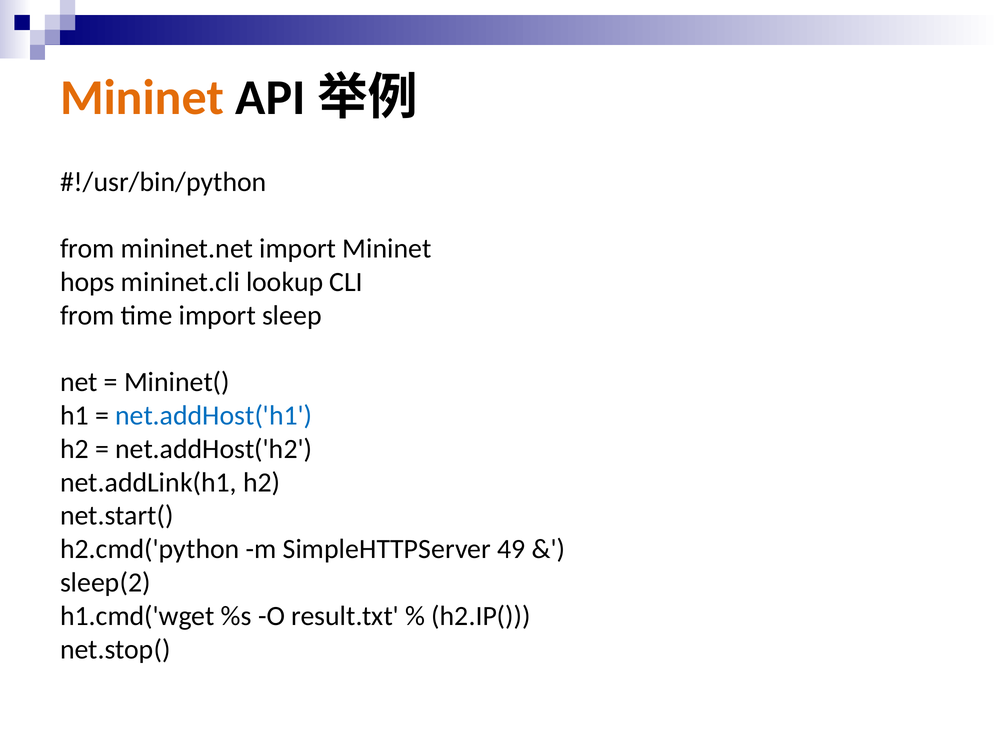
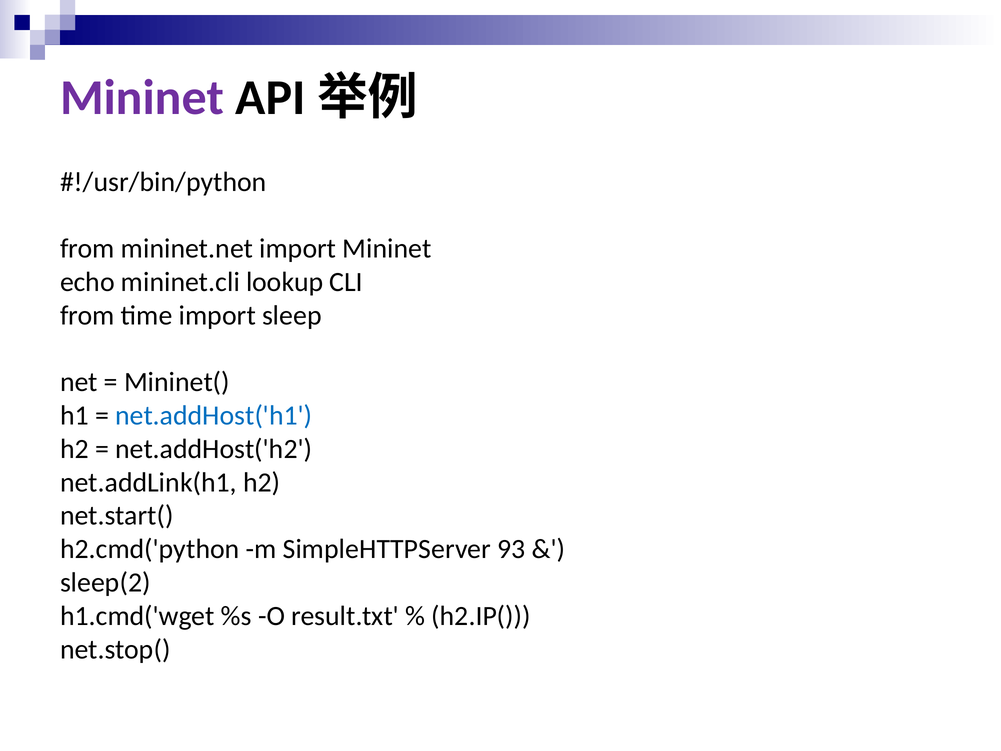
Mininet at (142, 98) colour: orange -> purple
hops: hops -> echo
49: 49 -> 93
